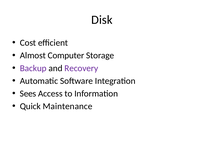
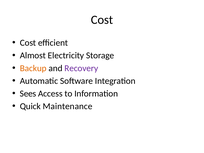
Disk at (102, 20): Disk -> Cost
Computer: Computer -> Electricity
Backup colour: purple -> orange
